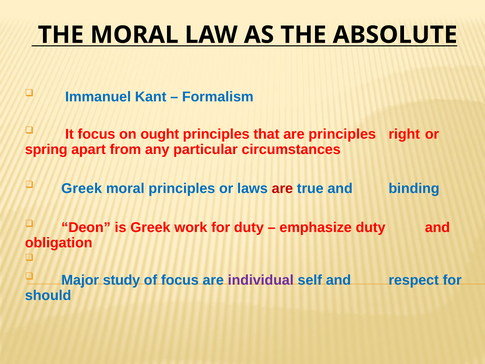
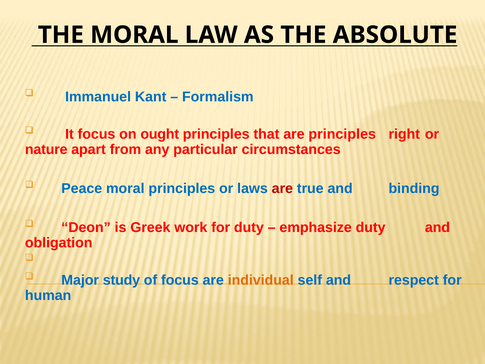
spring: spring -> nature
Greek at (82, 188): Greek -> Peace
individual colour: purple -> orange
should: should -> human
